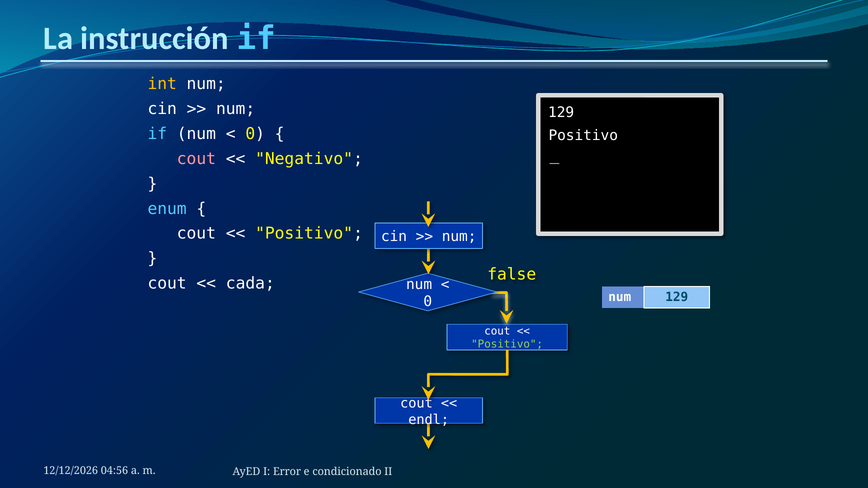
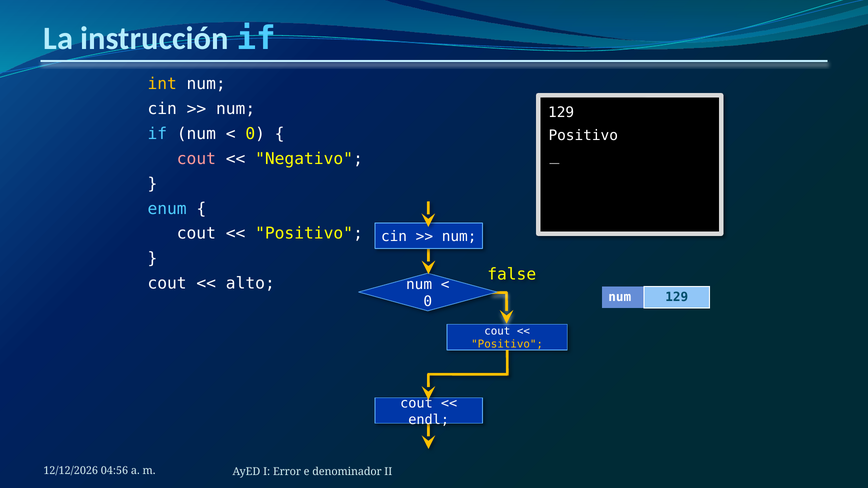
cada: cada -> alto
Positivo at (507, 345) colour: light green -> yellow
condicionado: condicionado -> denominador
